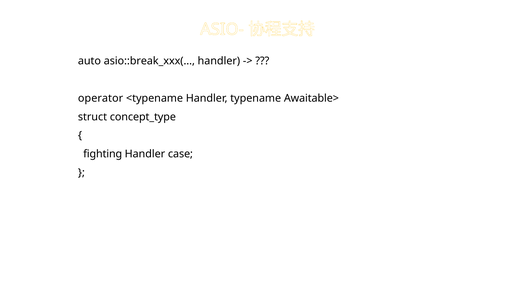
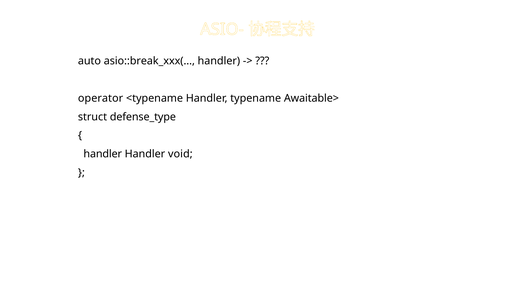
concept_type: concept_type -> defense_type
fighting at (103, 154): fighting -> handler
case: case -> void
